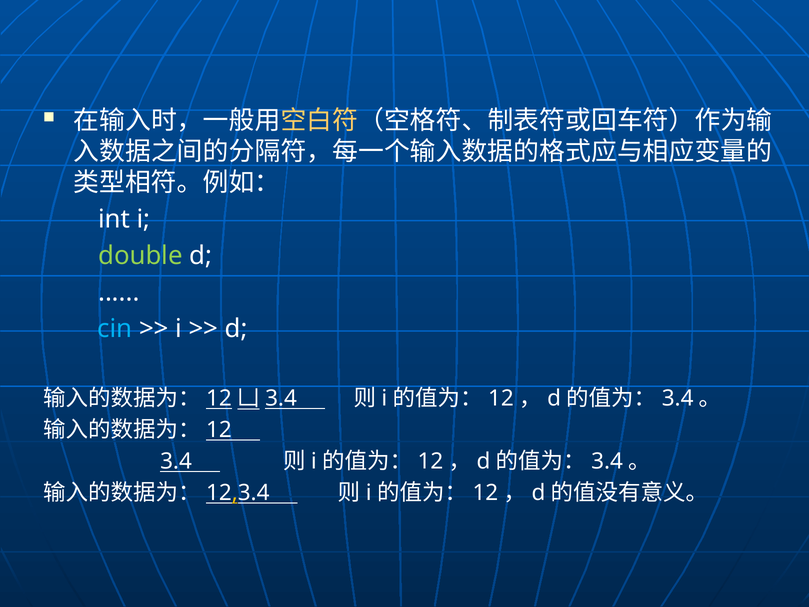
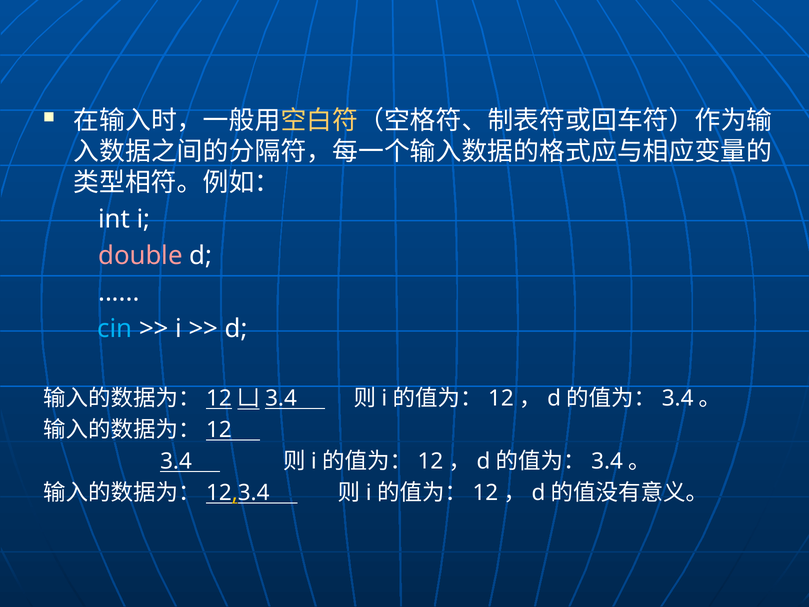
double colour: light green -> pink
